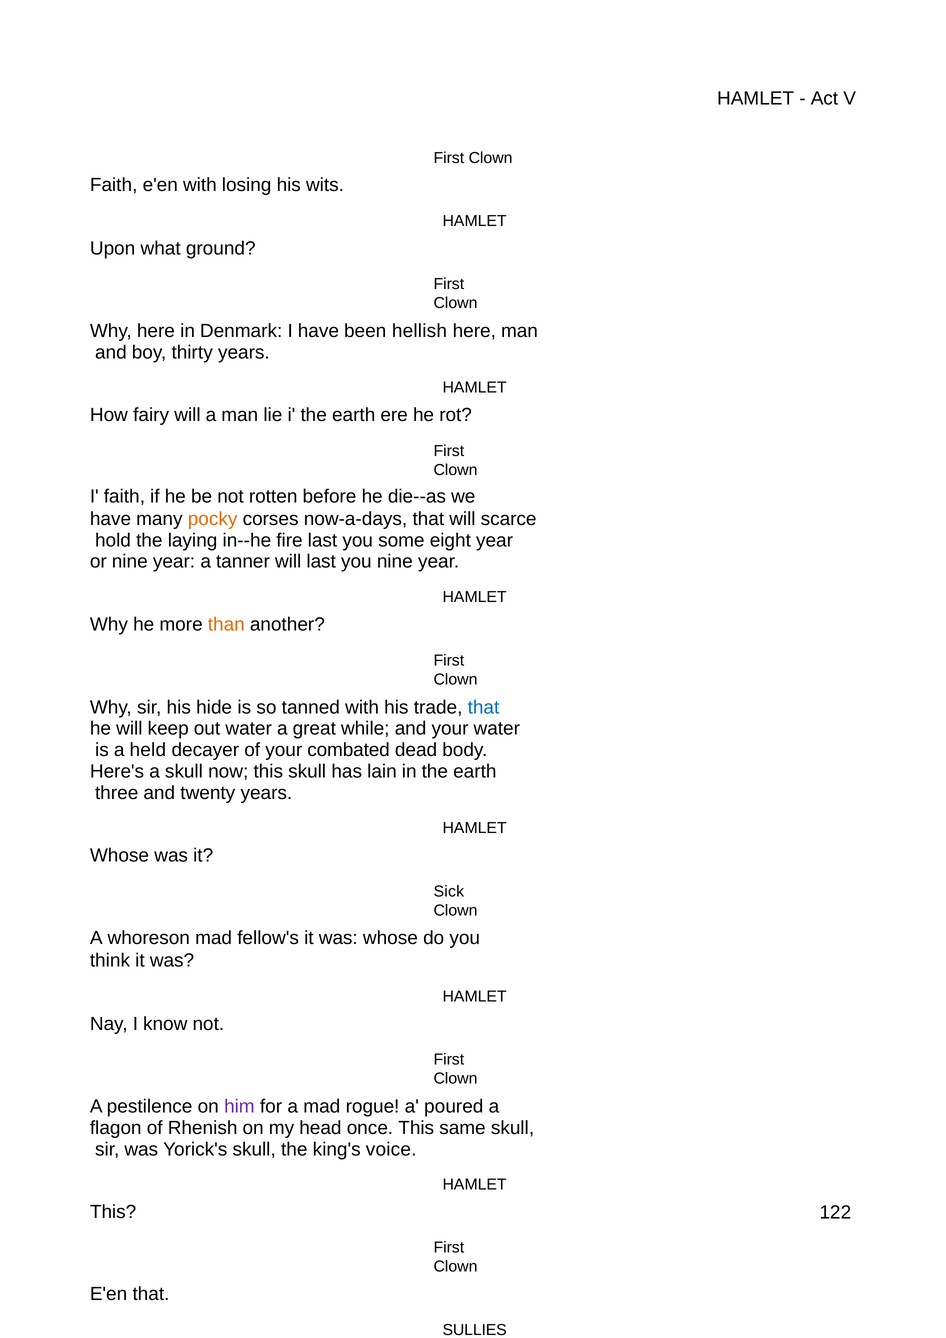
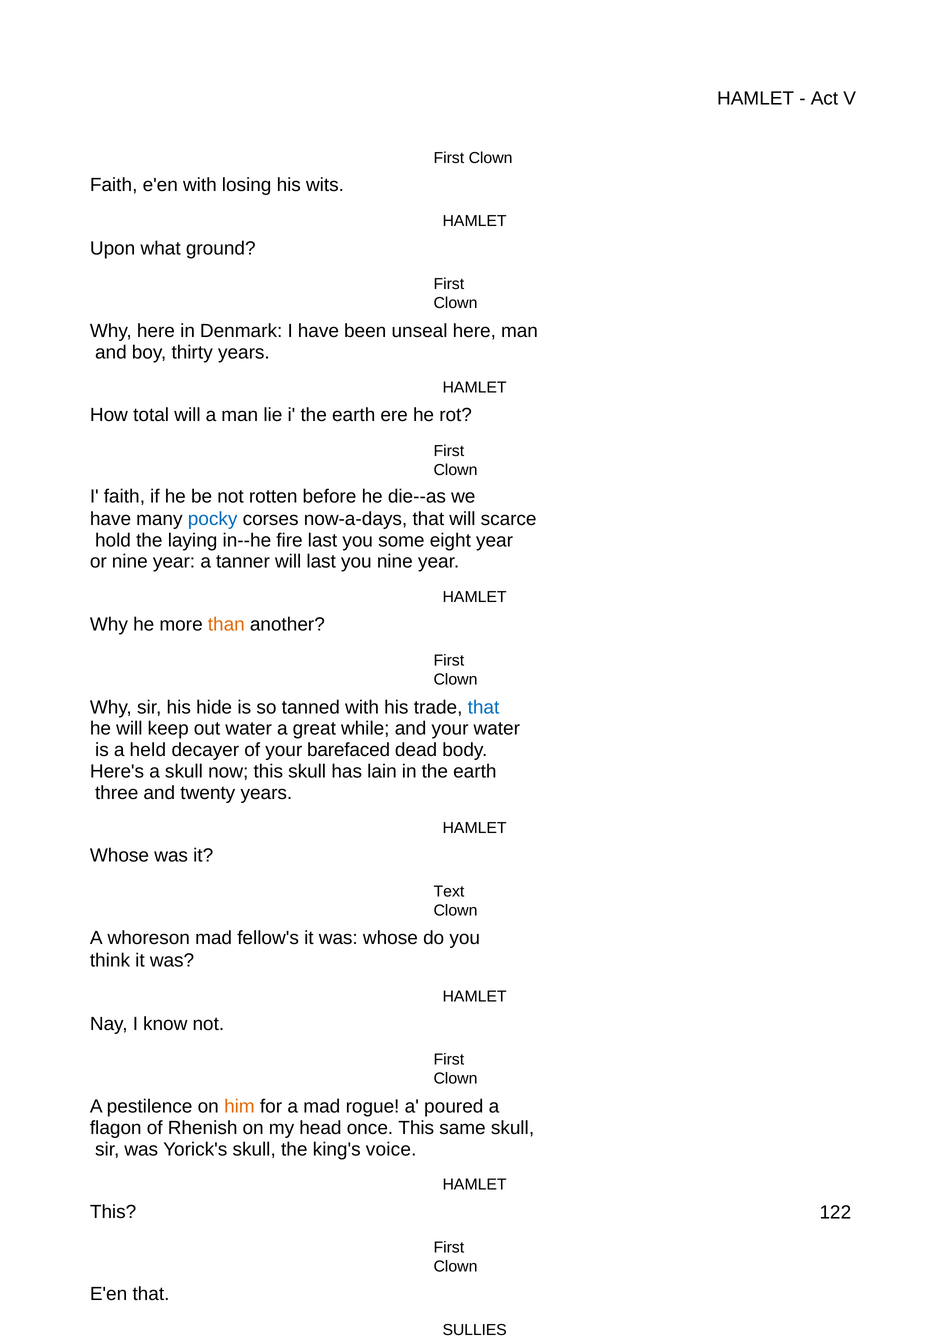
hellish: hellish -> unseal
fairy: fairy -> total
pocky colour: orange -> blue
combated: combated -> barefaced
Sick: Sick -> Text
him colour: purple -> orange
